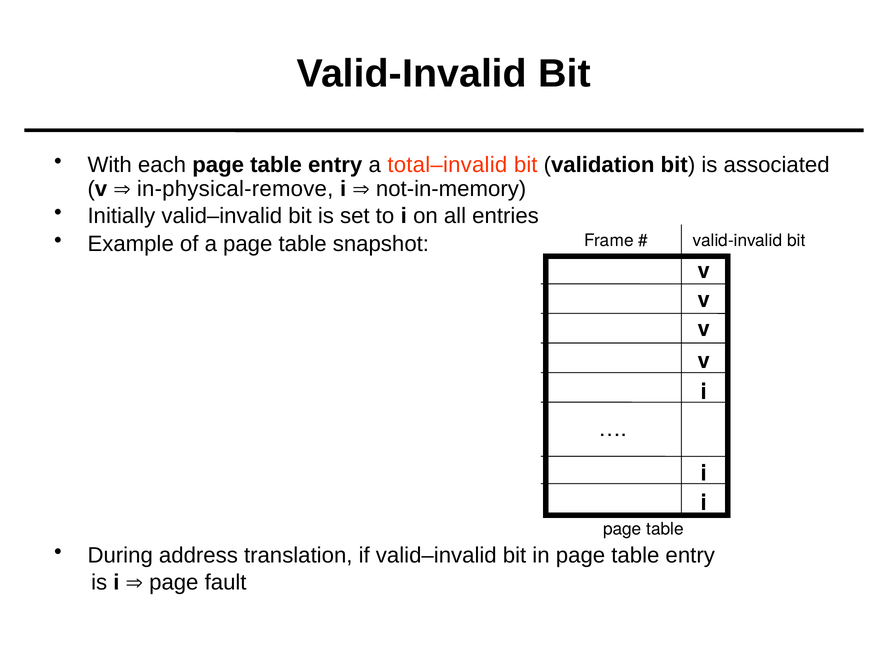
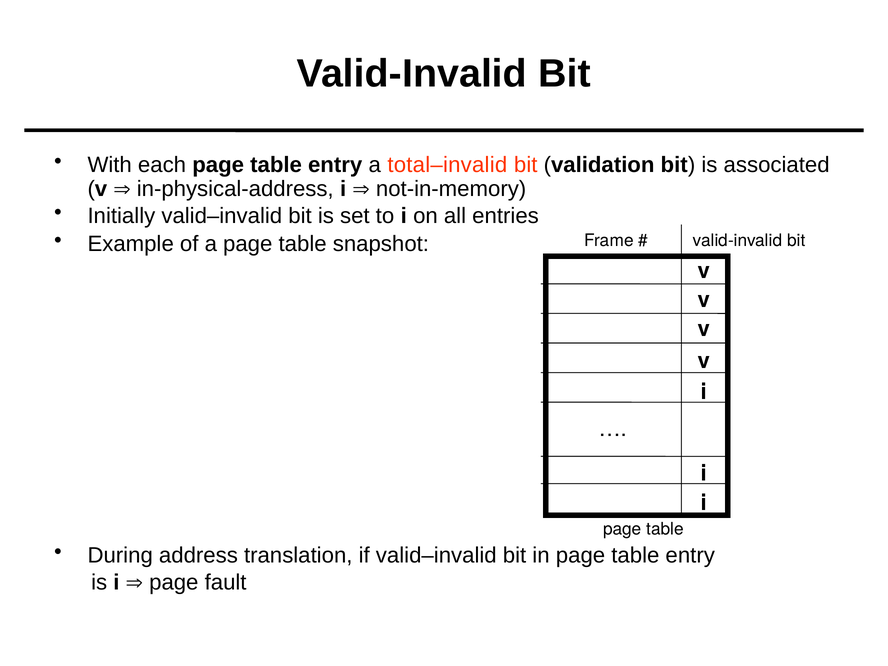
in-physical-remove: in-physical-remove -> in-physical-address
